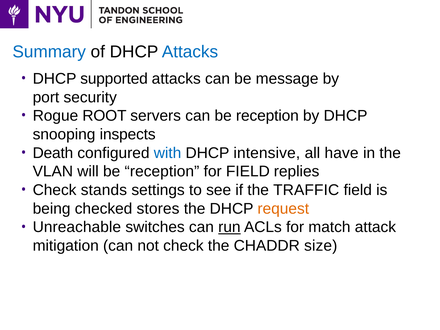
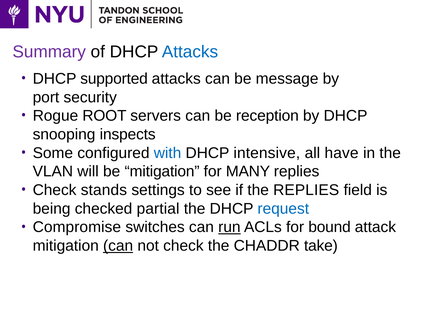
Summary colour: blue -> purple
Death: Death -> Some
will be reception: reception -> mitigation
for FIELD: FIELD -> MANY
the TRAFFIC: TRAFFIC -> REPLIES
stores: stores -> partial
request colour: orange -> blue
Unreachable: Unreachable -> Compromise
match: match -> bound
can at (118, 246) underline: none -> present
size: size -> take
